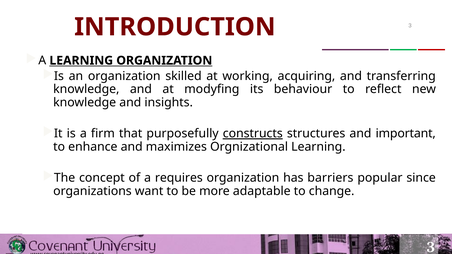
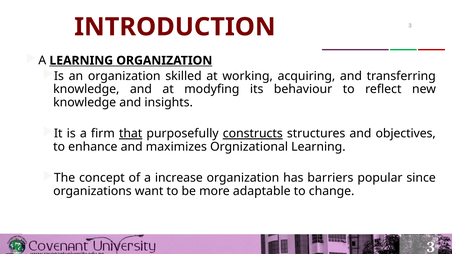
that underline: none -> present
important: important -> objectives
requires: requires -> increase
